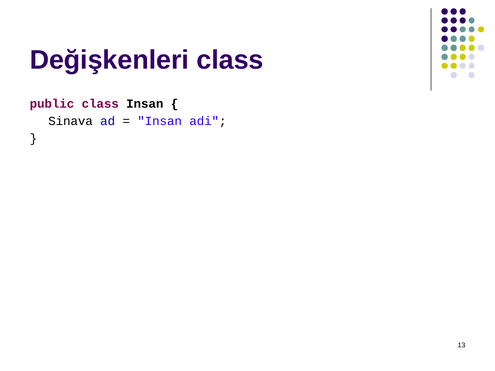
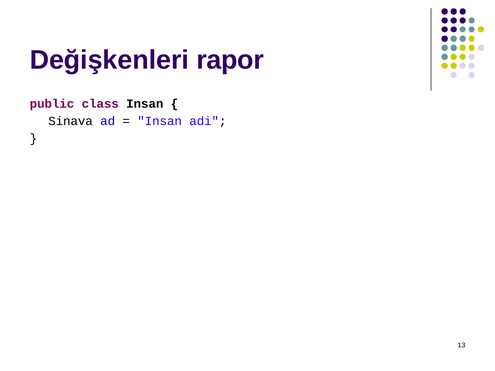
Değişkenleri class: class -> rapor
